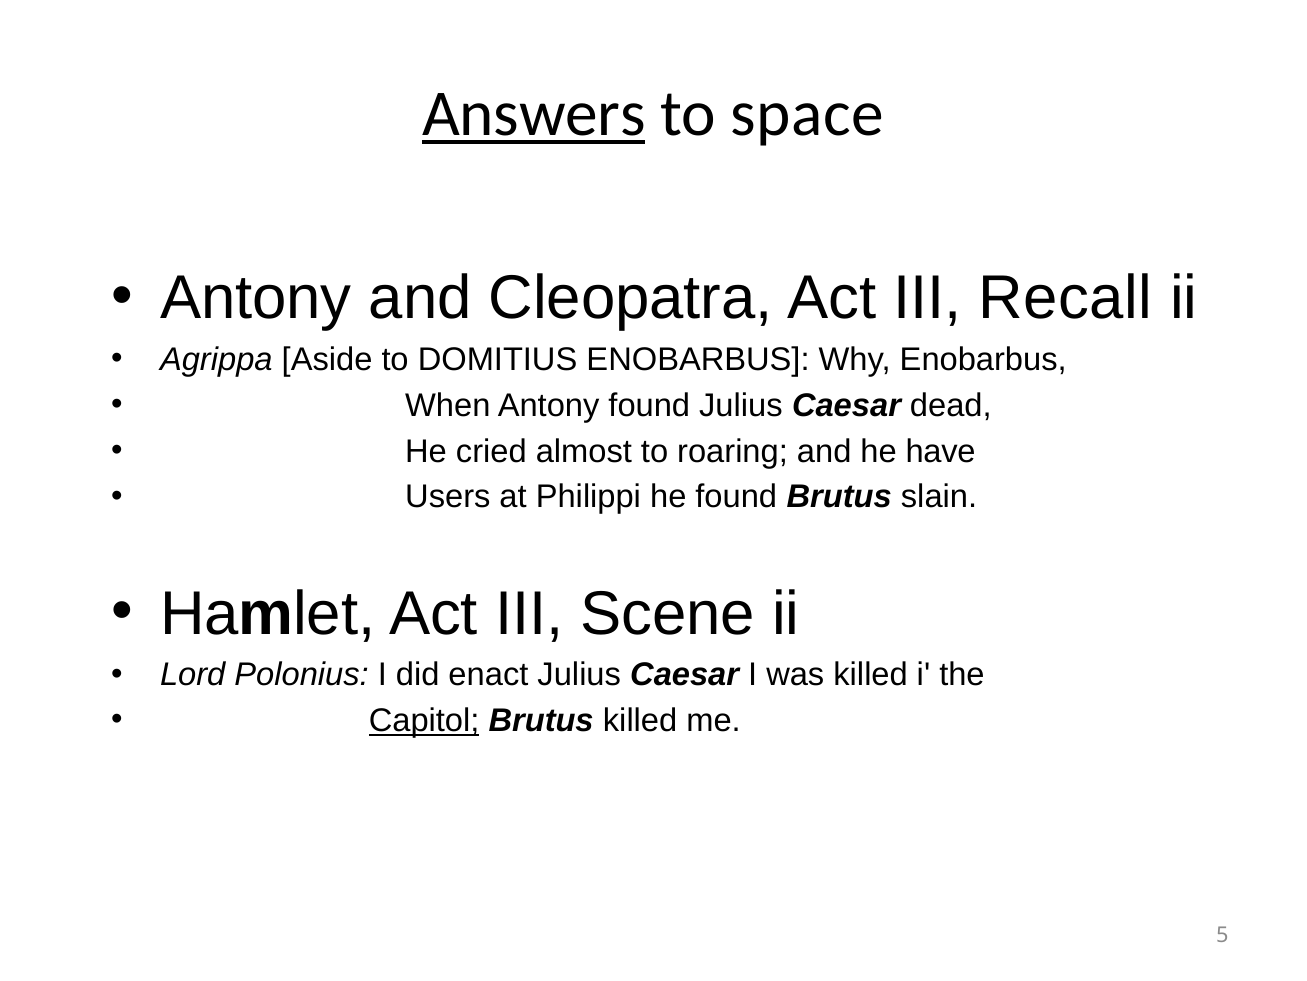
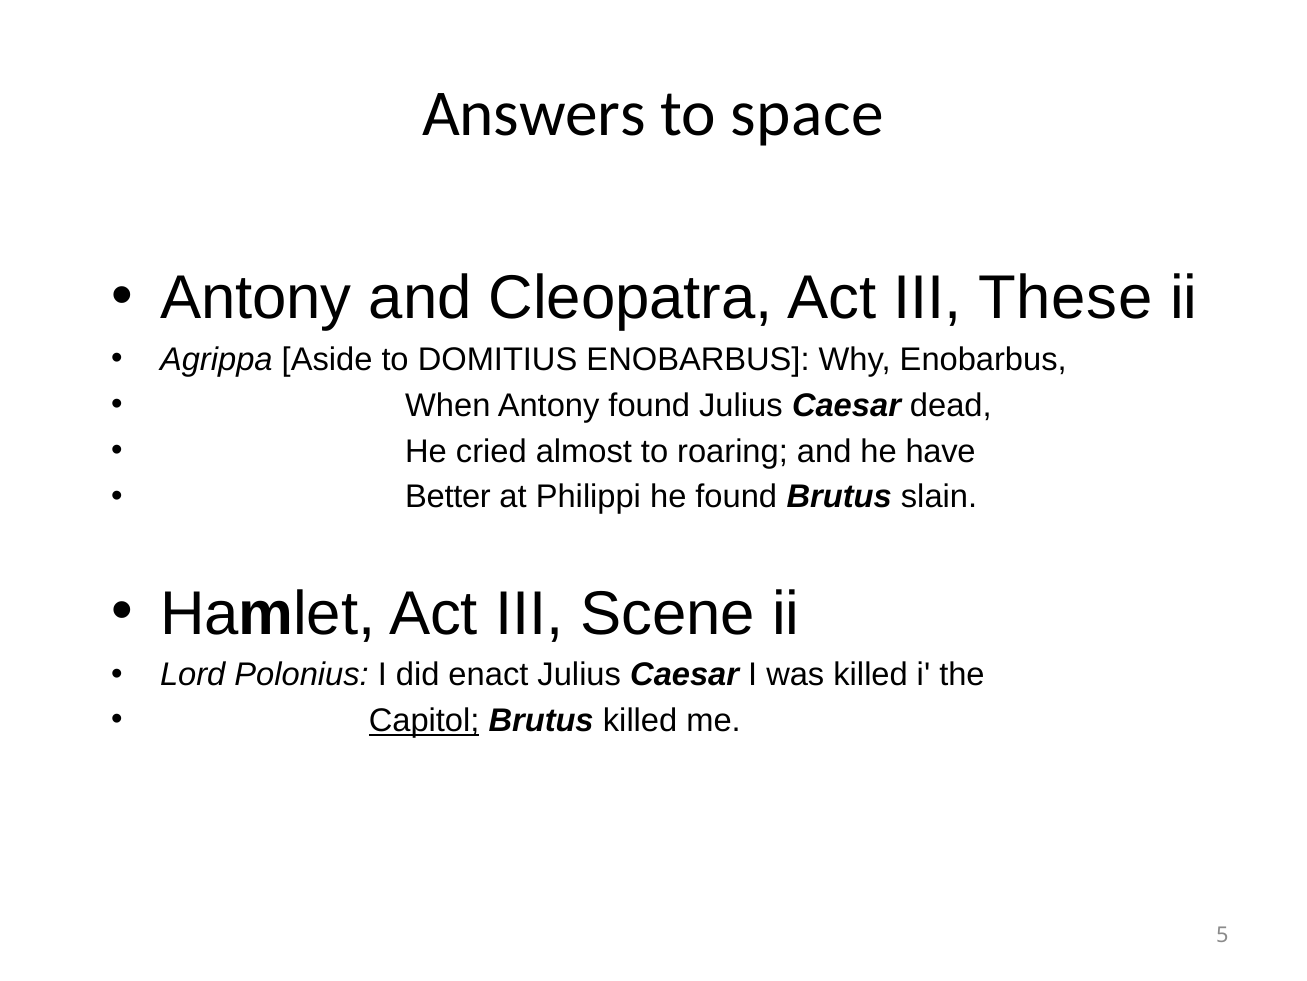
Answers underline: present -> none
Recall: Recall -> These
Users: Users -> Better
